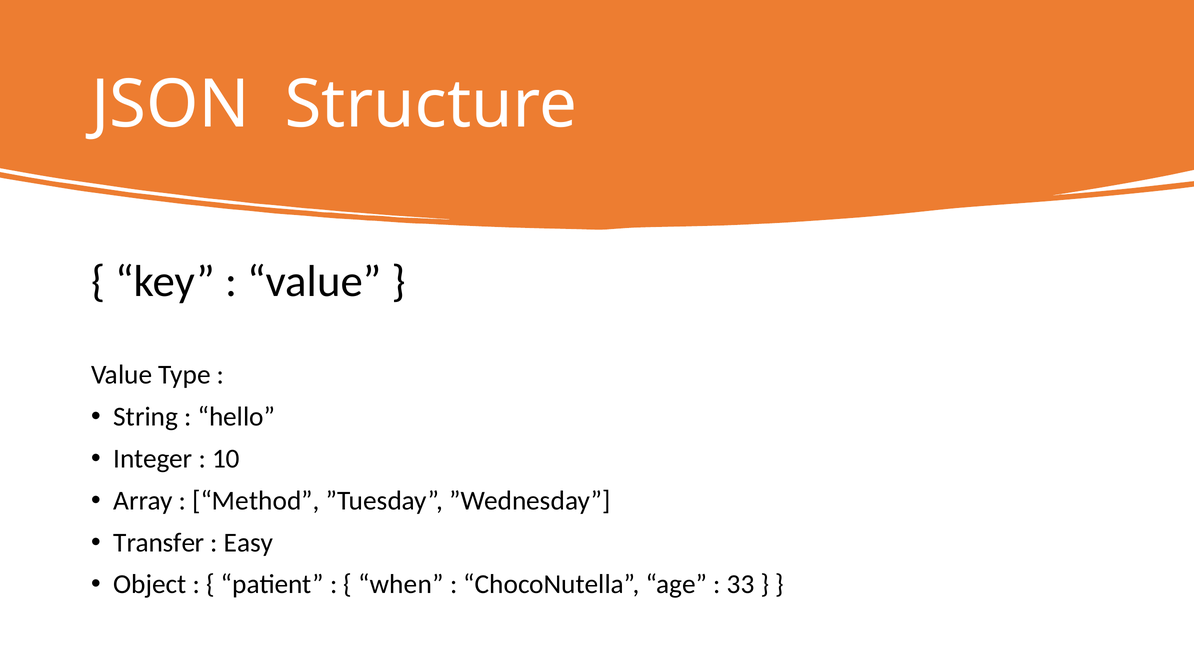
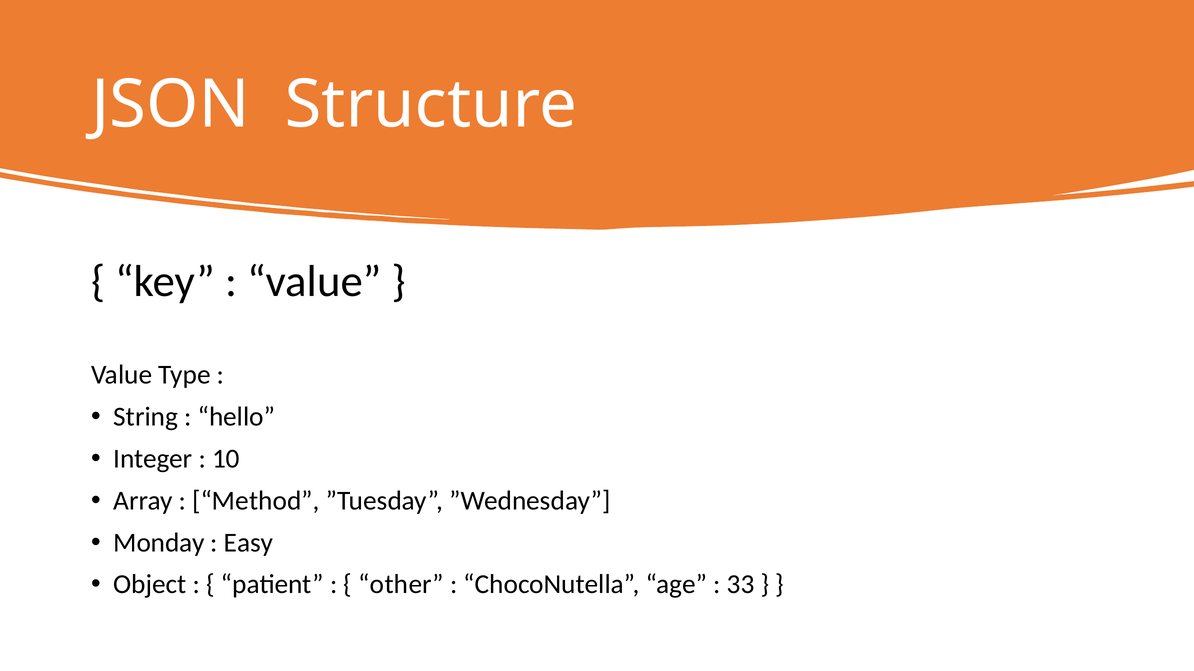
Transfer: Transfer -> Monday
when: when -> other
